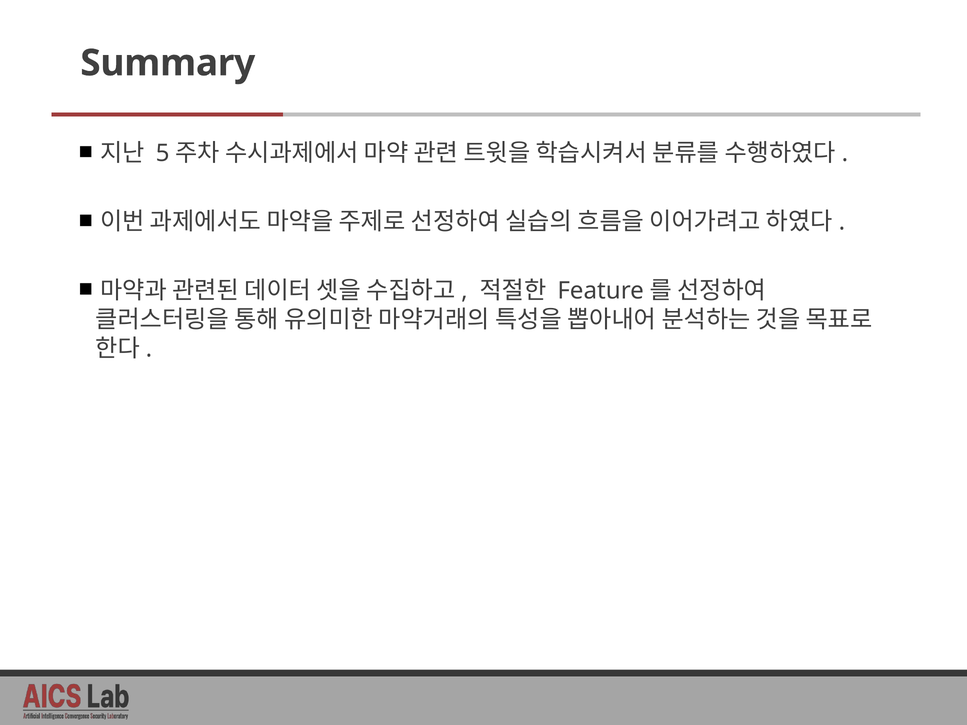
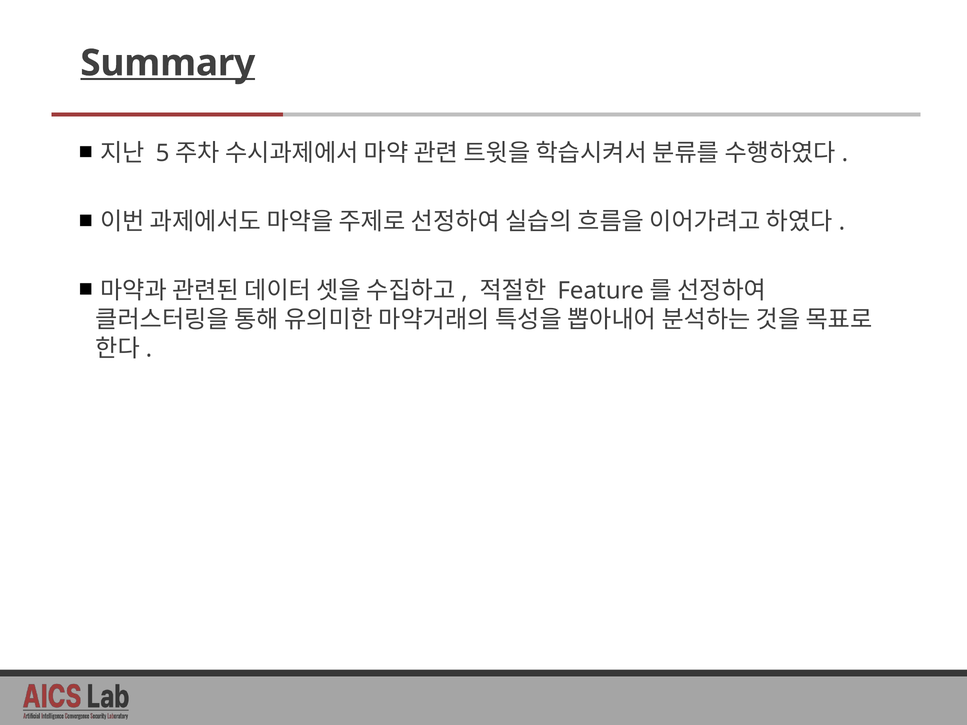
Summary underline: none -> present
